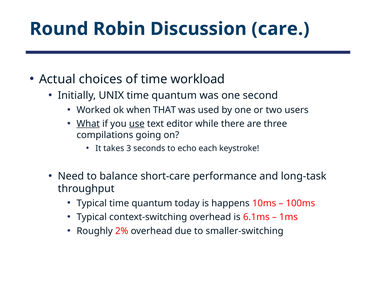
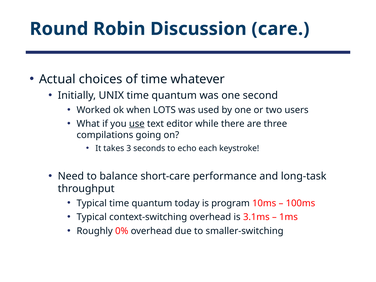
workload: workload -> whatever
THAT: THAT -> LOTS
What underline: present -> none
happens: happens -> program
6.1ms: 6.1ms -> 3.1ms
2%: 2% -> 0%
